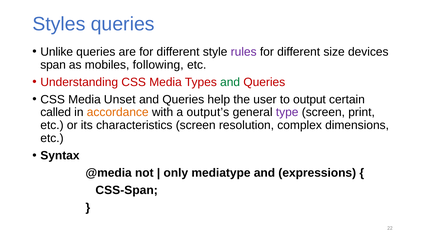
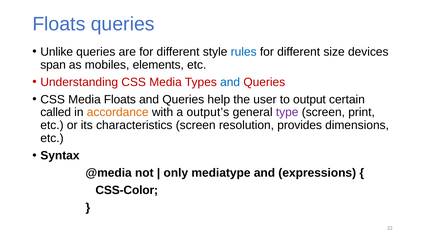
Styles at (59, 24): Styles -> Floats
rules colour: purple -> blue
following: following -> elements
and at (230, 82) colour: green -> blue
Media Unset: Unset -> Floats
complex: complex -> provides
CSS-Span: CSS-Span -> CSS-Color
